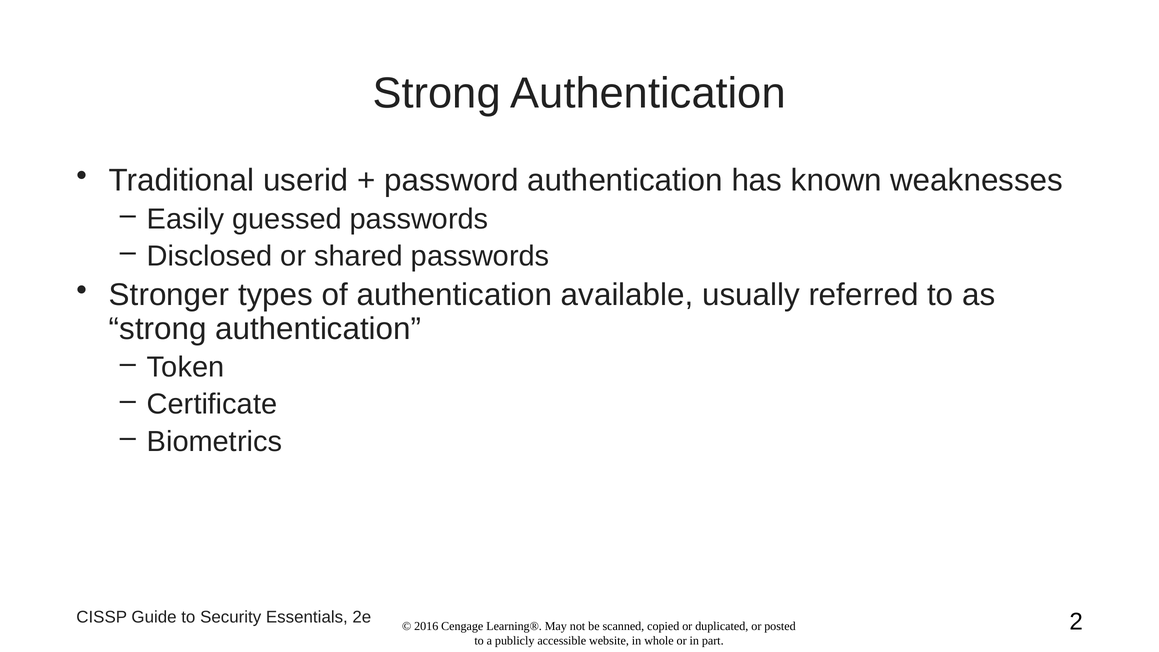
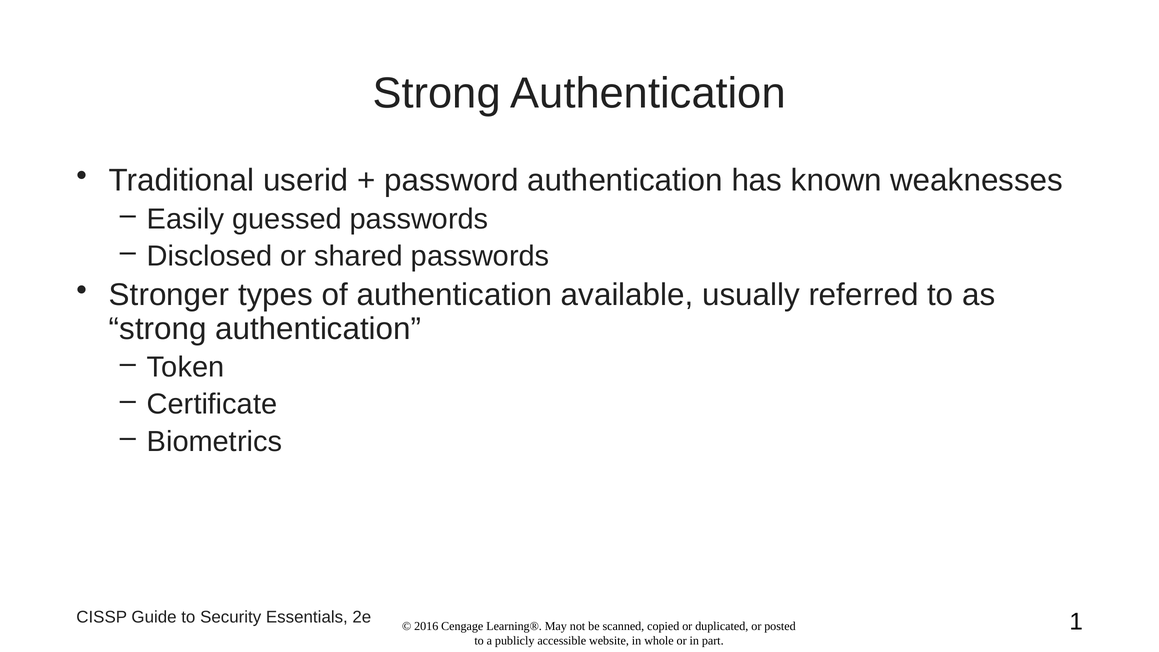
2: 2 -> 1
